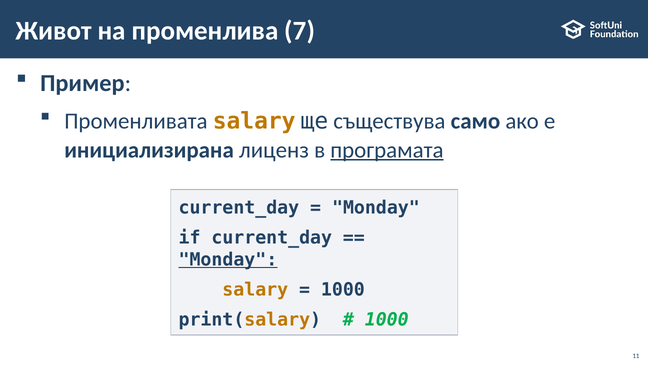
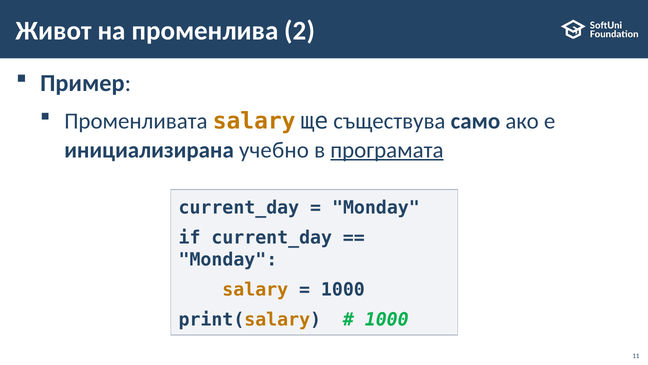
7: 7 -> 2
лиценз: лиценз -> учебно
Monday at (228, 259) underline: present -> none
